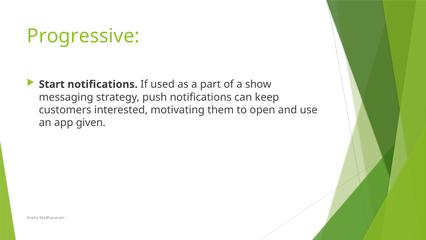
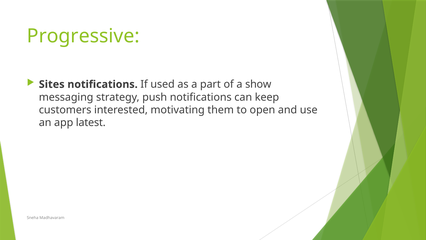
Start: Start -> Sites
given: given -> latest
